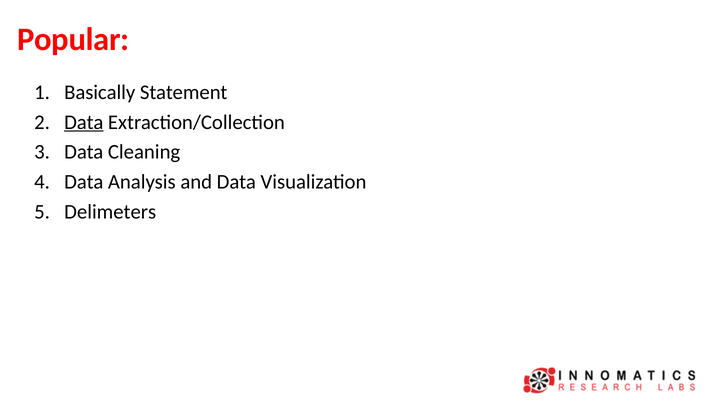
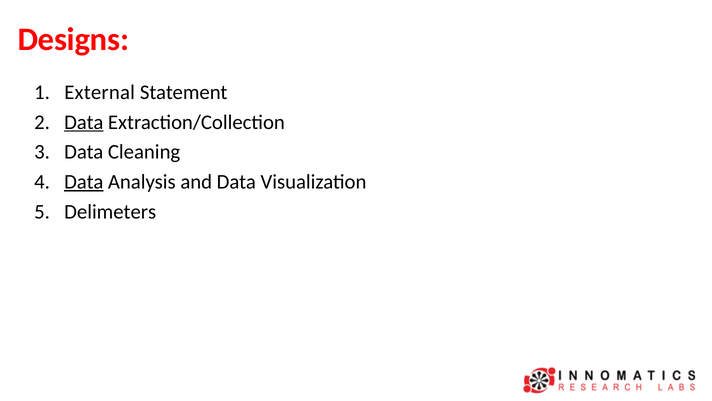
Popular: Popular -> Designs
Basically: Basically -> External
Data at (84, 182) underline: none -> present
